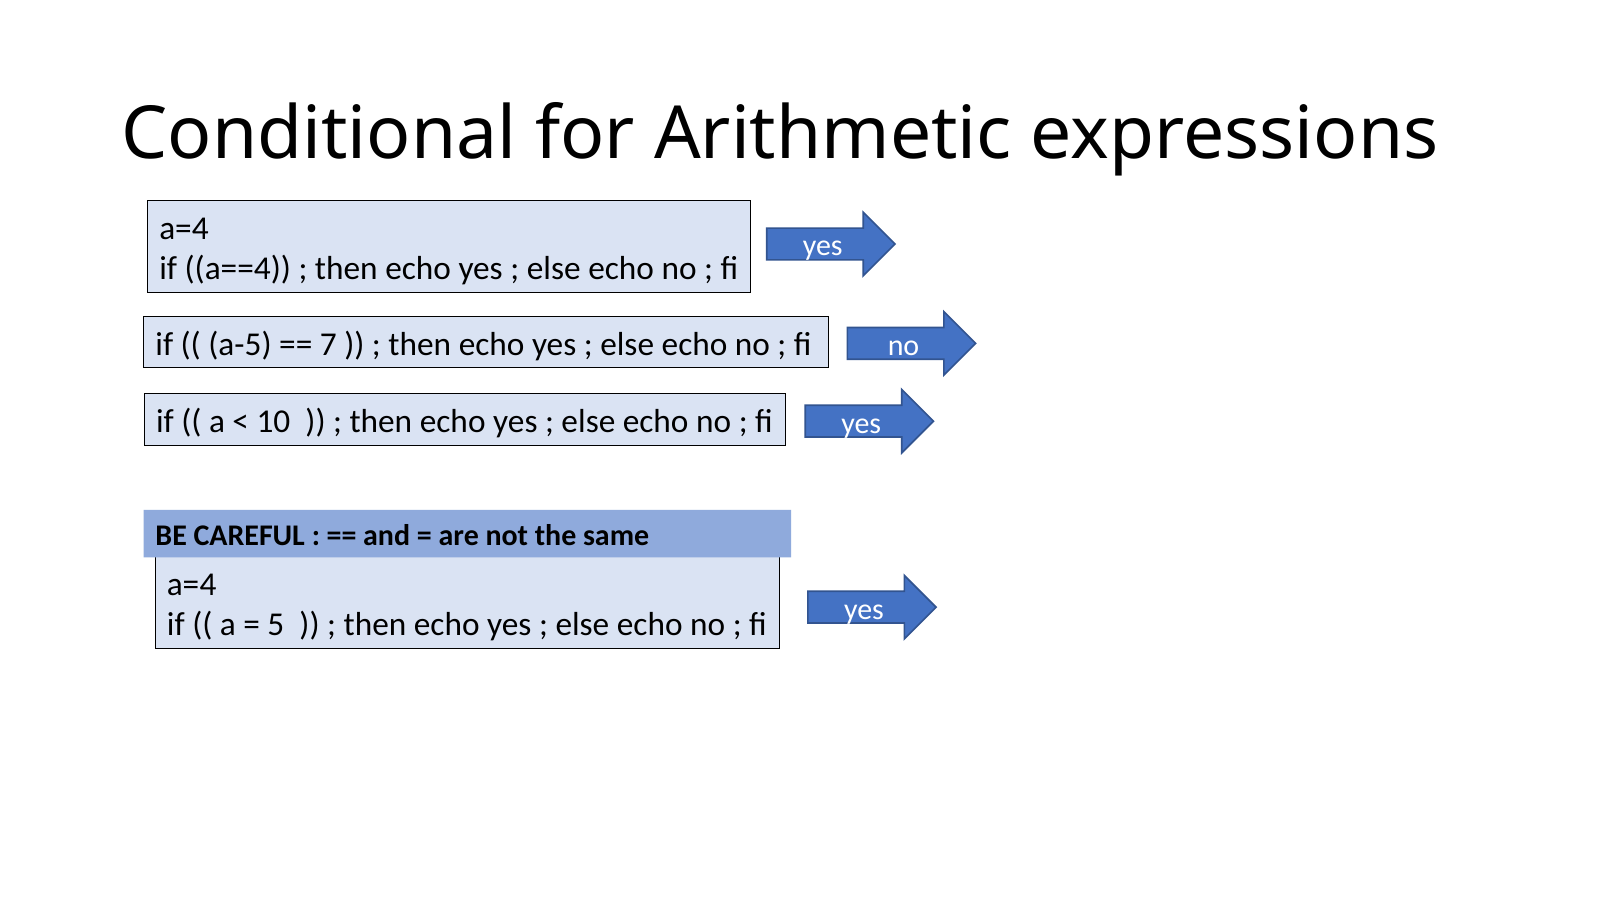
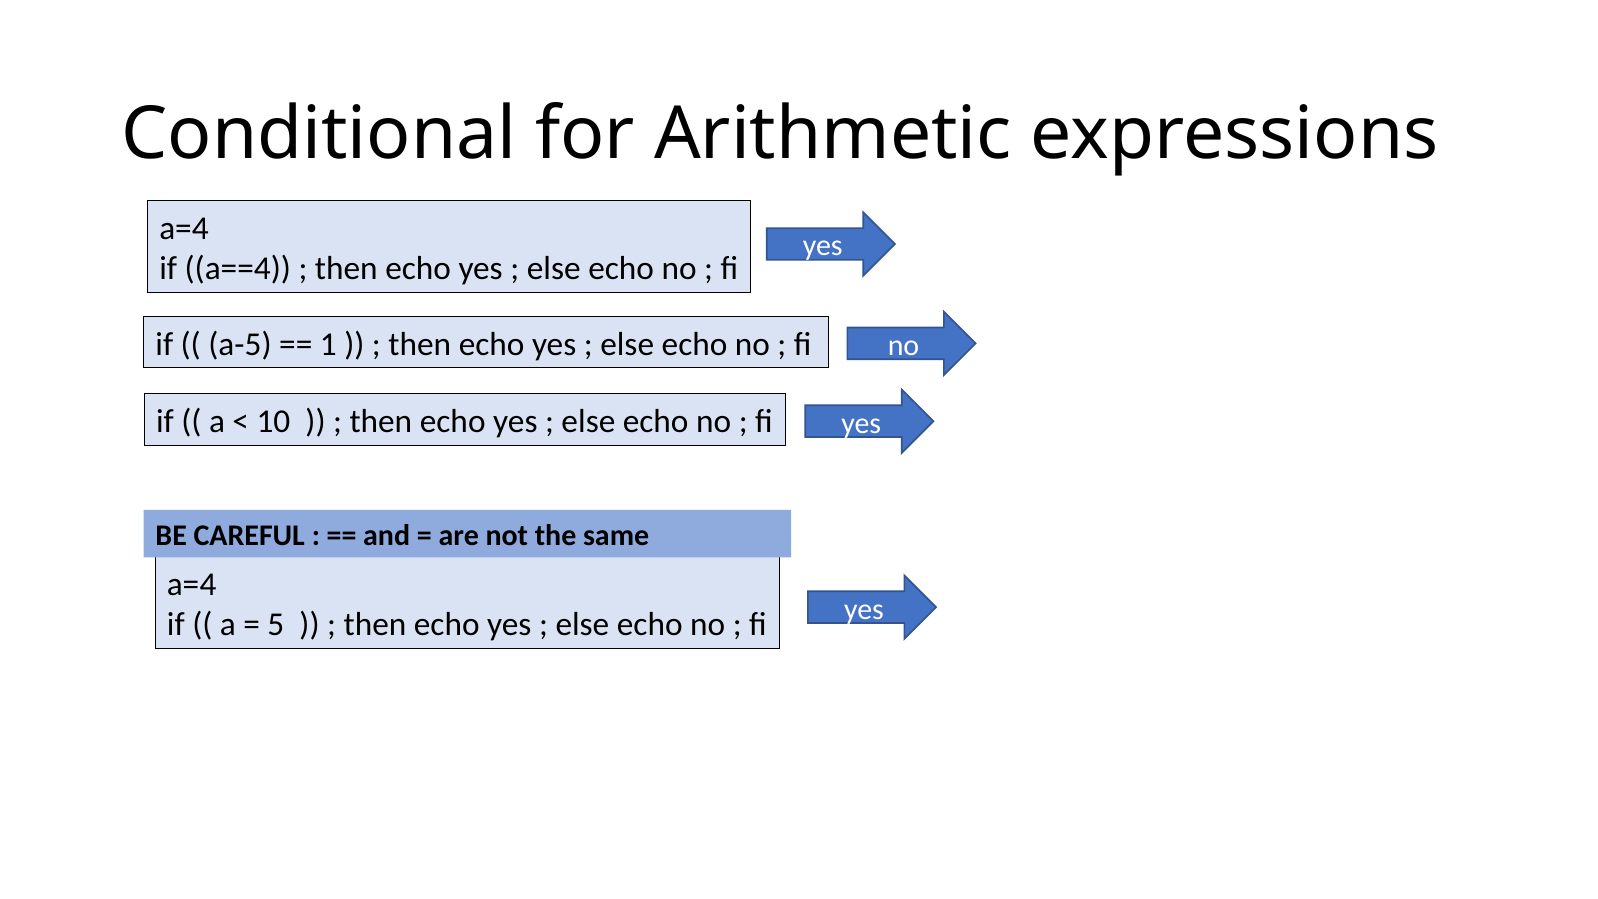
7: 7 -> 1
